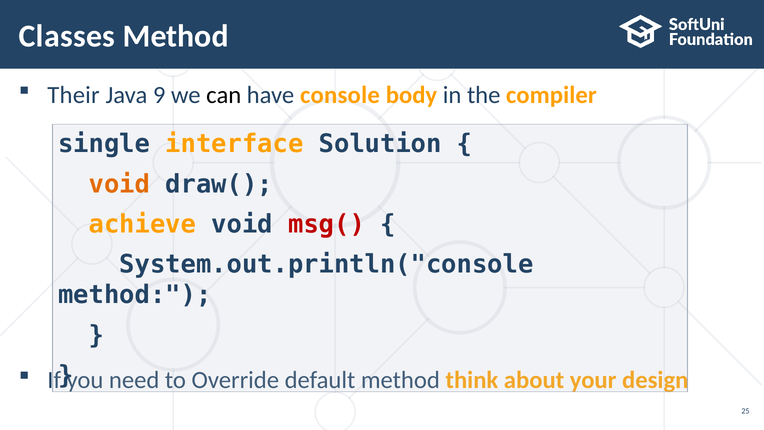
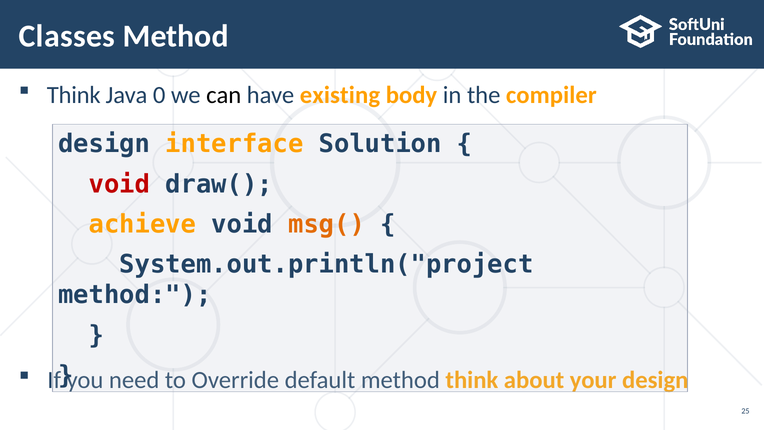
Their at (74, 95): Their -> Think
9: 9 -> 0
console: console -> existing
single at (104, 144): single -> design
void at (119, 184) colour: orange -> red
msg( colour: red -> orange
System.out.println("console: System.out.println("console -> System.out.println("project
